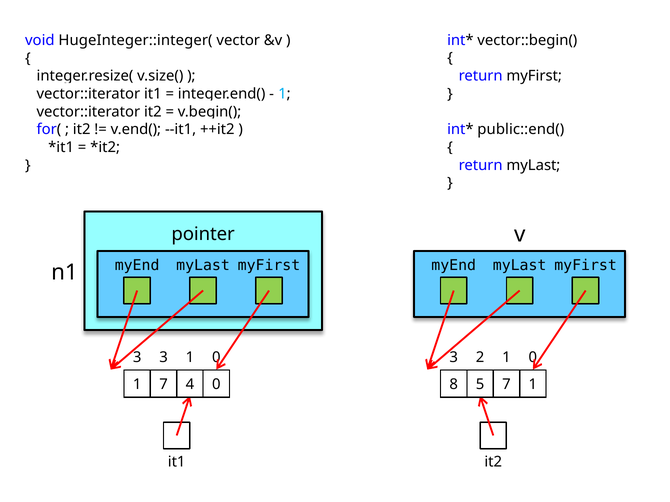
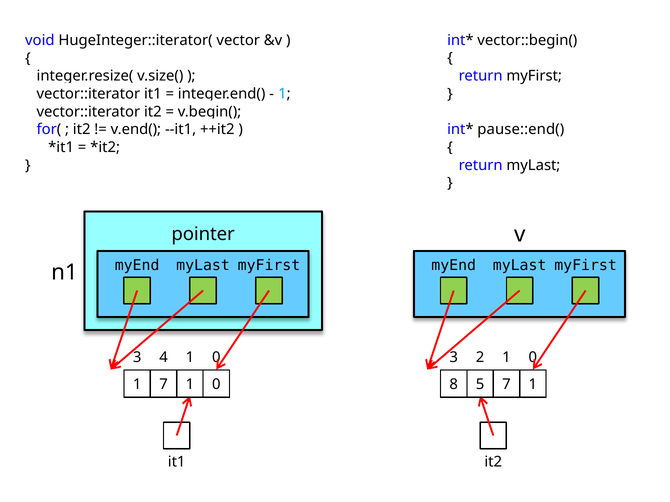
HugeInteger::integer(: HugeInteger::integer( -> HugeInteger::iterator(
public::end(: public::end( -> pause::end(
3 3: 3 -> 4
1 7 4: 4 -> 1
